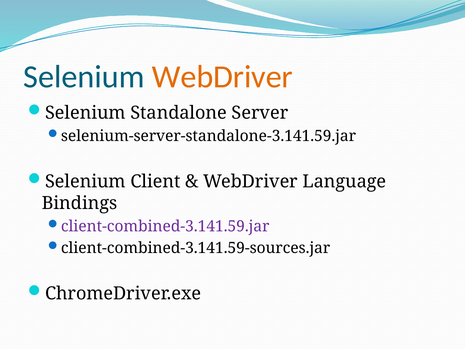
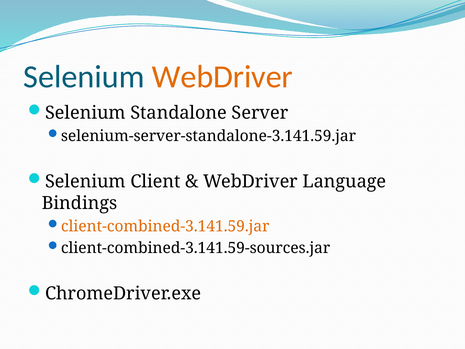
client-combined-3.141.59.jar colour: purple -> orange
